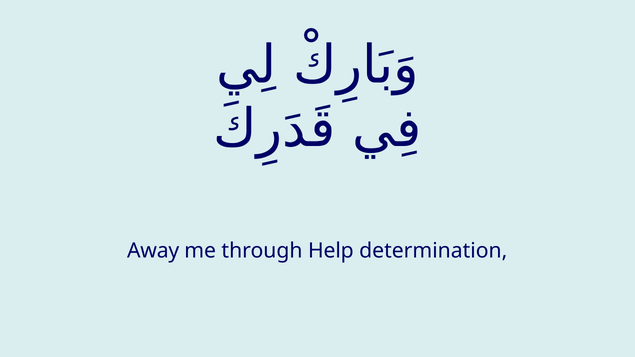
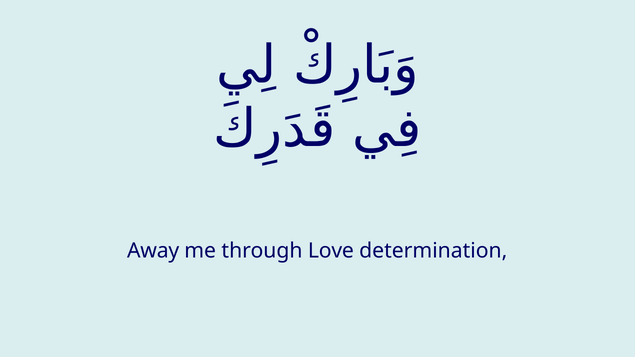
Help: Help -> Love
